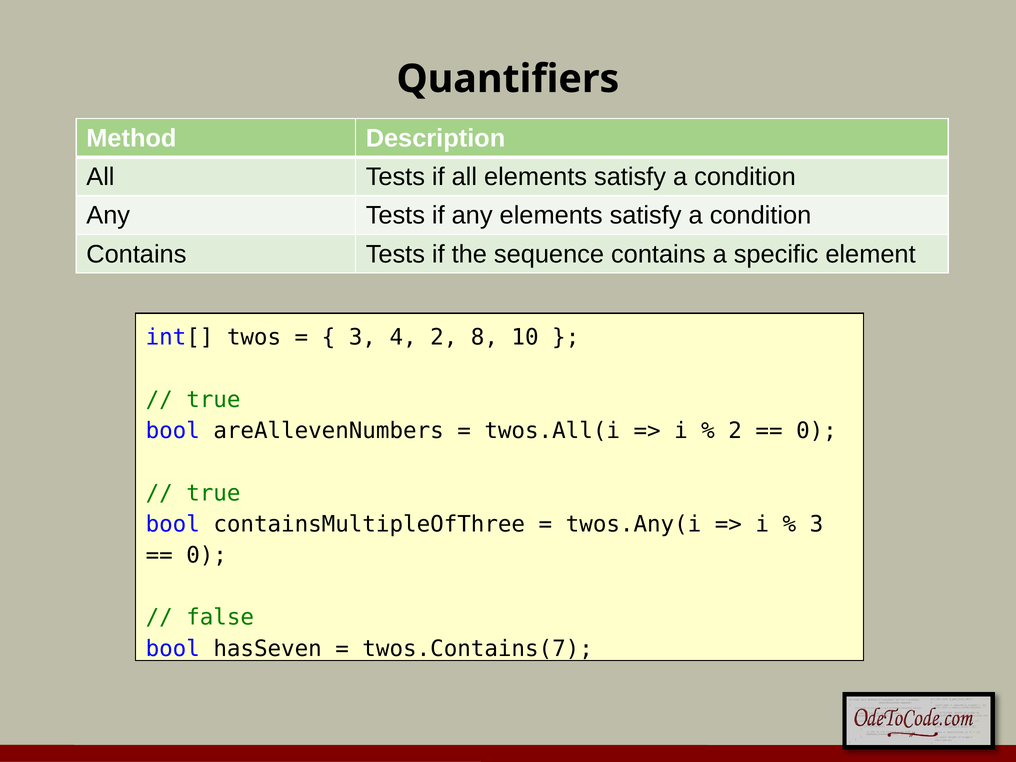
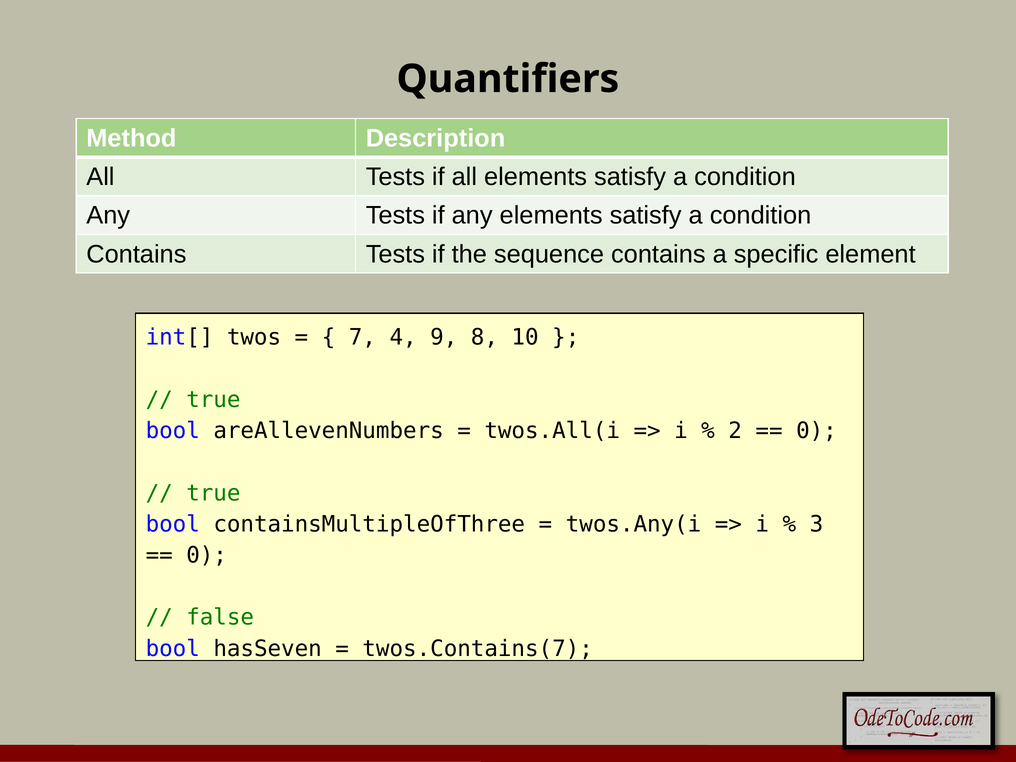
3 at (362, 337): 3 -> 7
4 2: 2 -> 9
